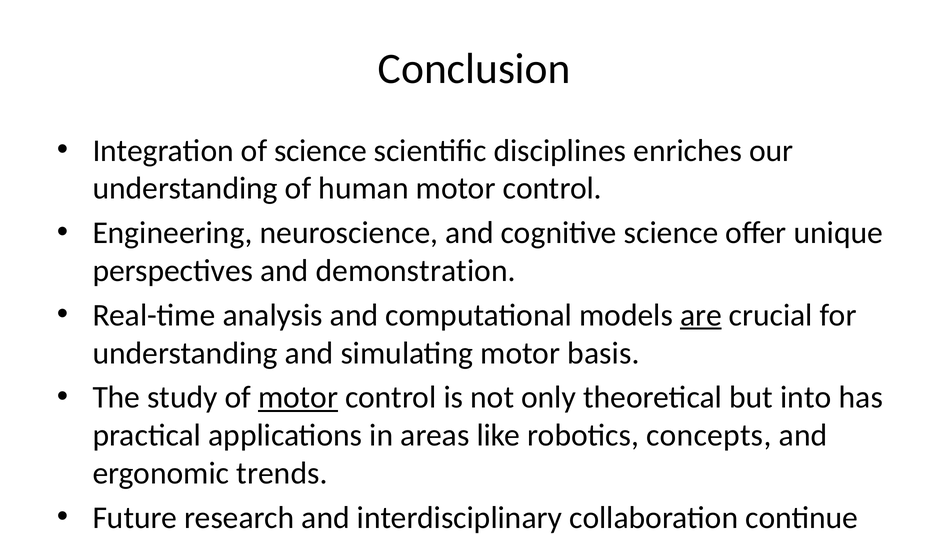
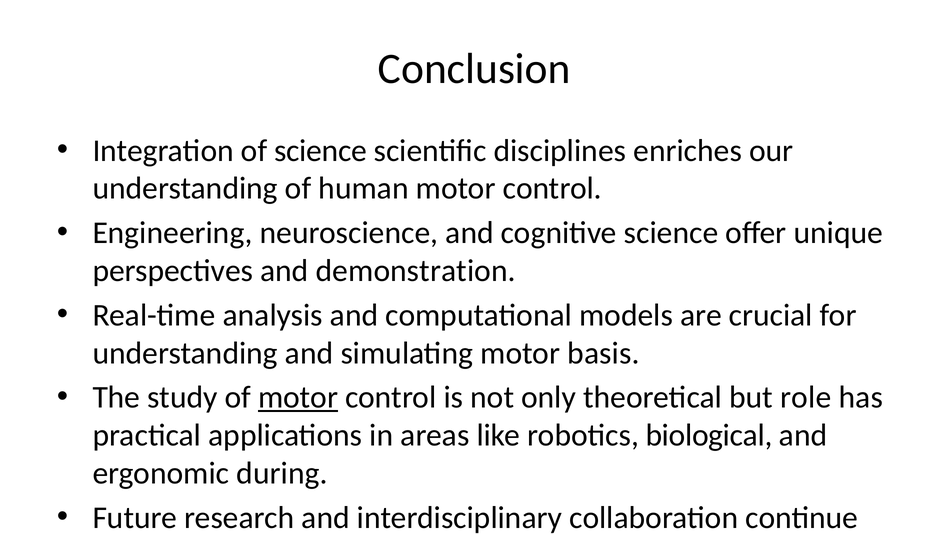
are underline: present -> none
into: into -> role
concepts: concepts -> biological
trends: trends -> during
